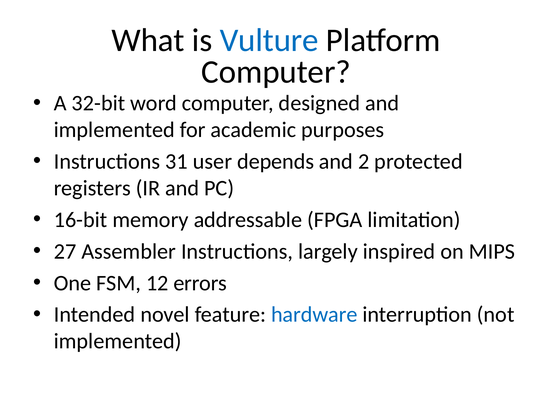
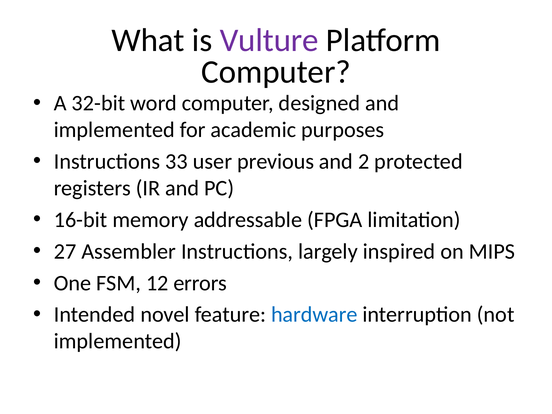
Vulture colour: blue -> purple
31: 31 -> 33
depends: depends -> previous
